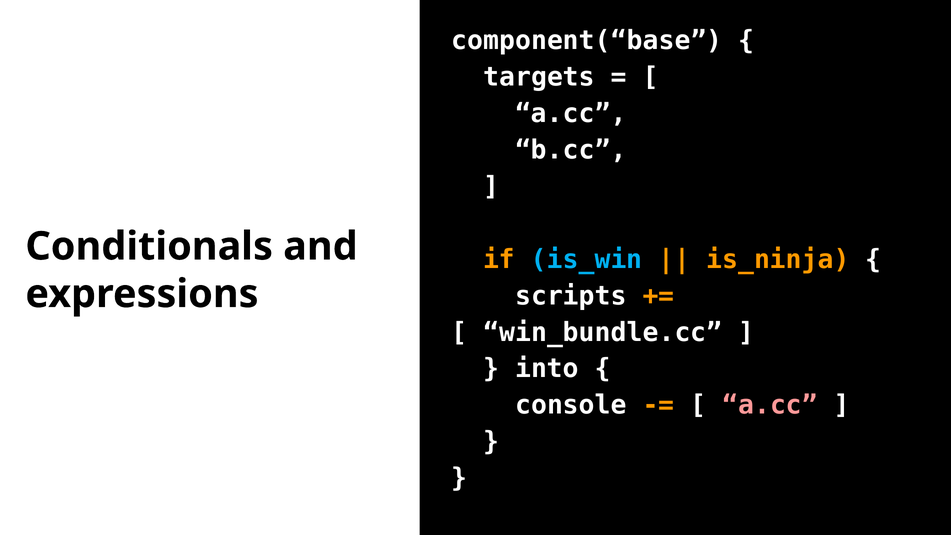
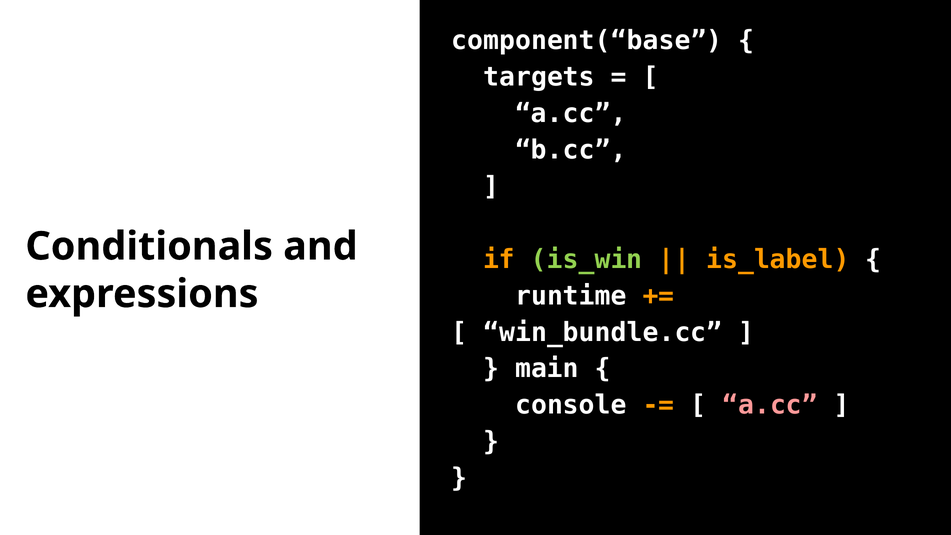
is_win colour: light blue -> light green
is_ninja: is_ninja -> is_label
scripts: scripts -> runtime
into: into -> main
